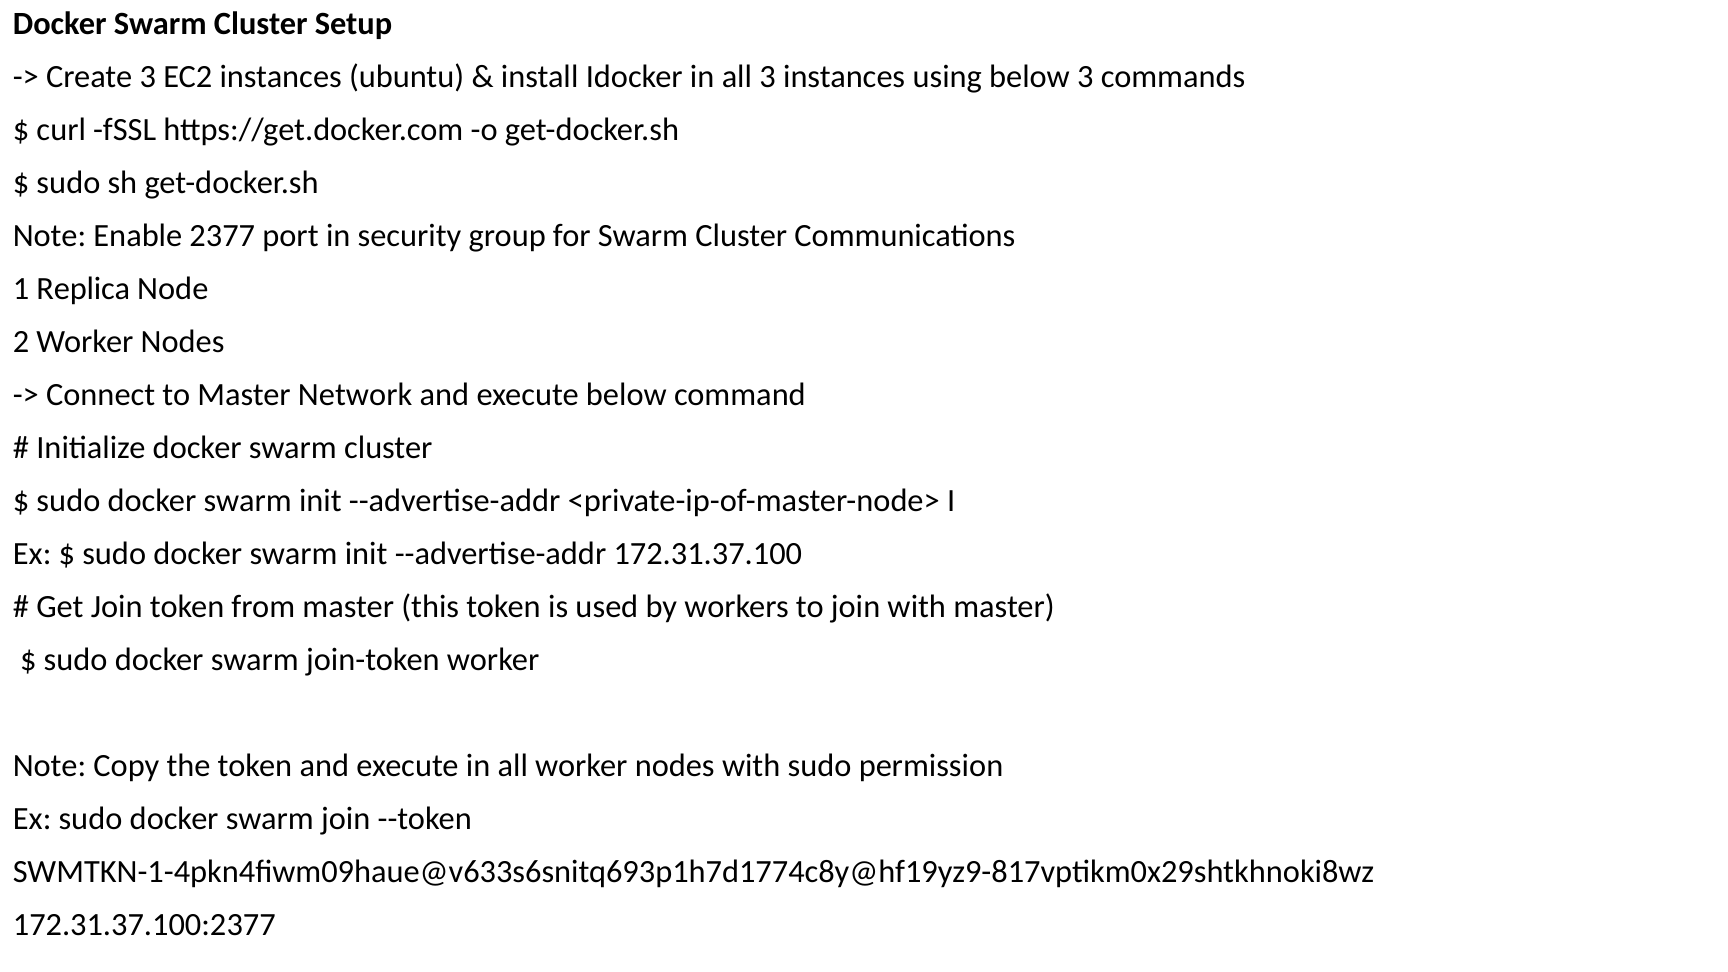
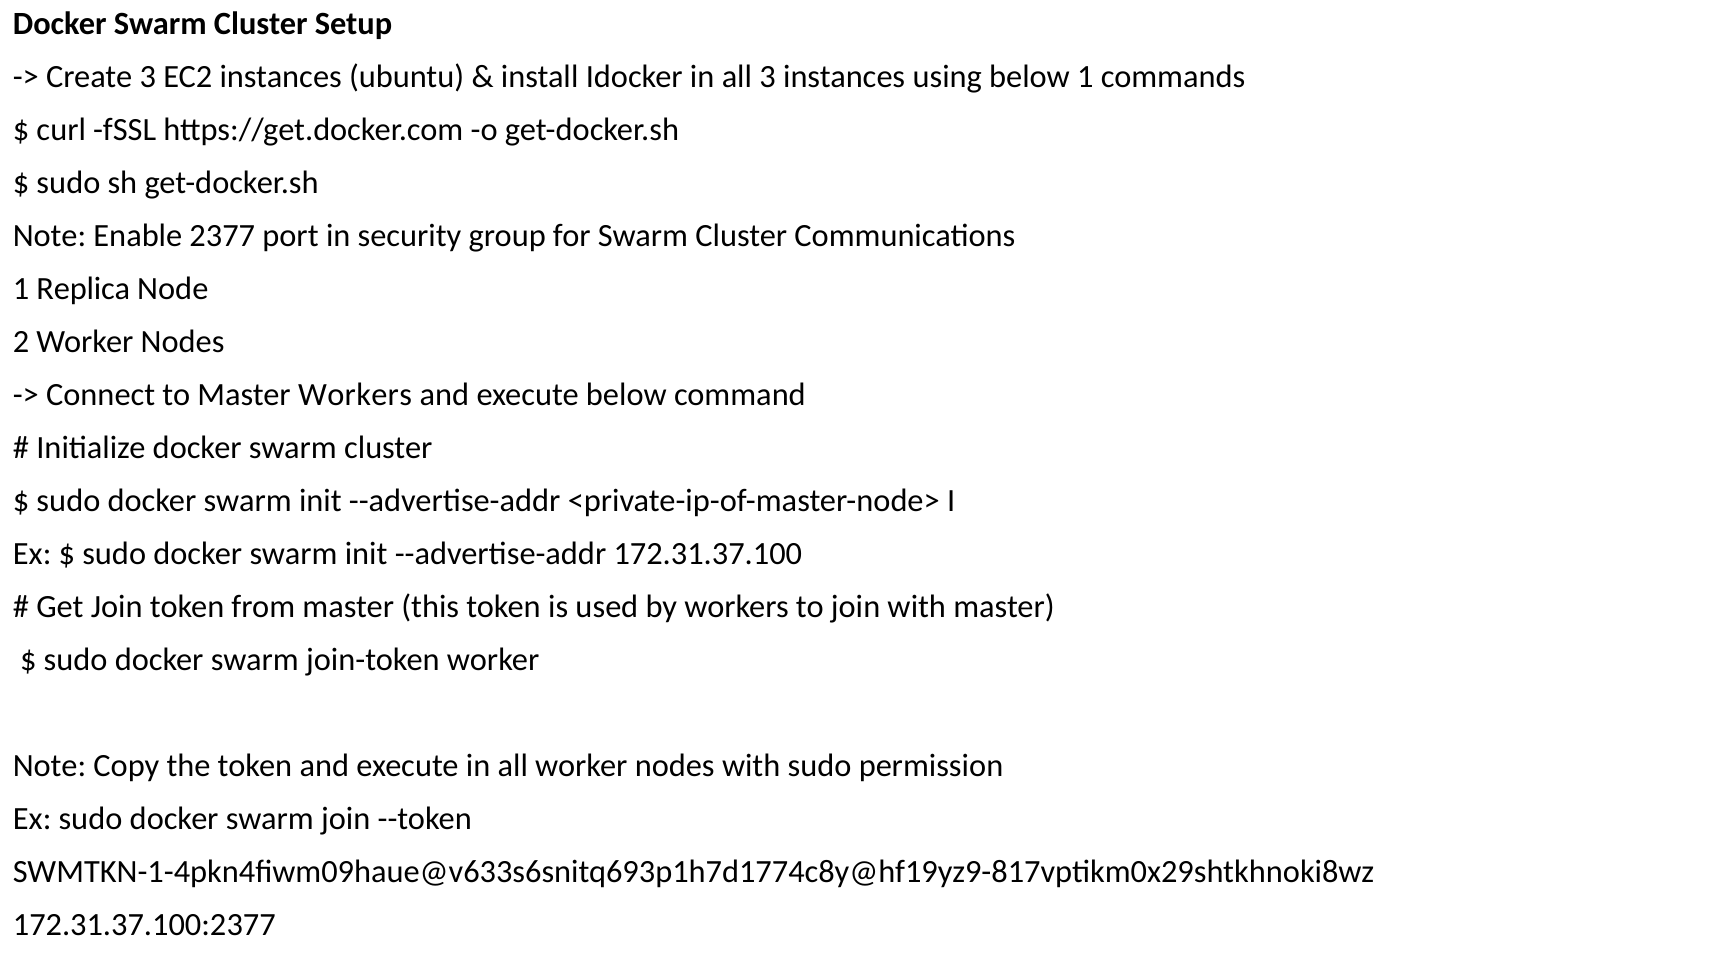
below 3: 3 -> 1
Master Network: Network -> Workers
